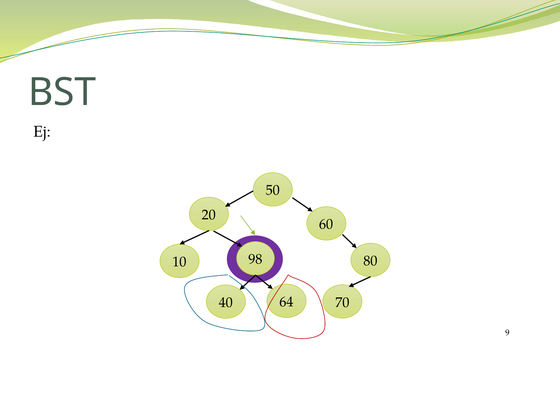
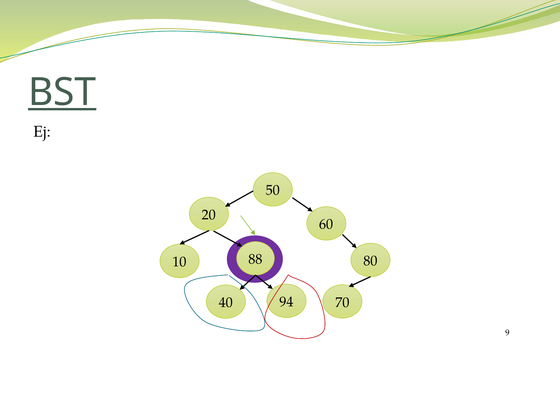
BST underline: none -> present
98: 98 -> 88
64: 64 -> 94
